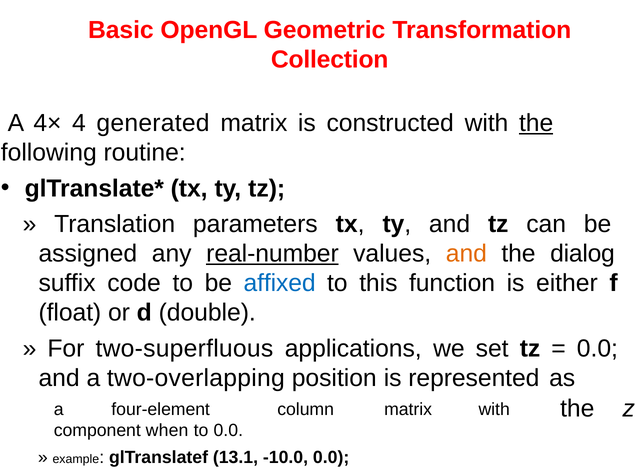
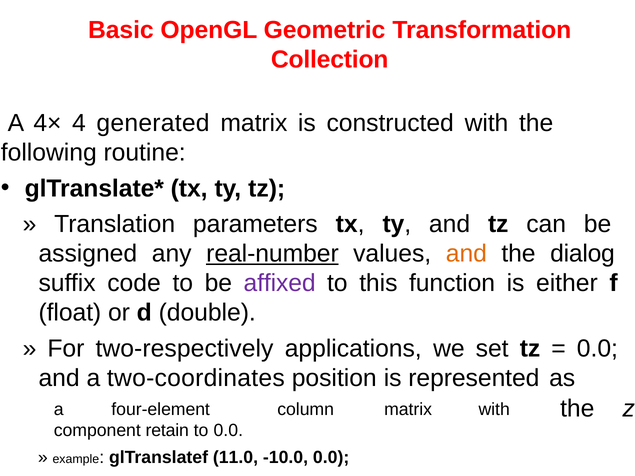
the at (536, 123) underline: present -> none
affixed colour: blue -> purple
two-superfluous: two-superfluous -> two-respectively
two-overlapping: two-overlapping -> two-coordinates
when: when -> retain
13.1: 13.1 -> 11.0
